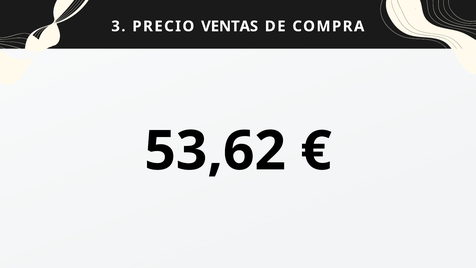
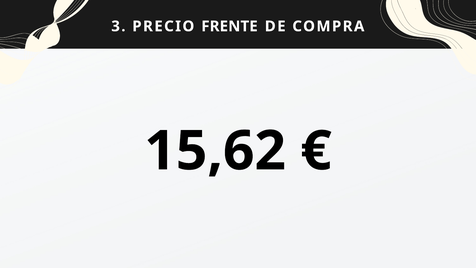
VENTAS: VENTAS -> FRENTE
53,62: 53,62 -> 15,62
